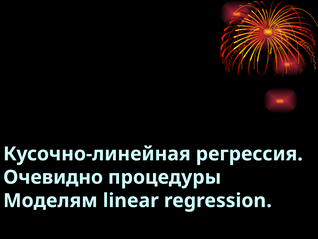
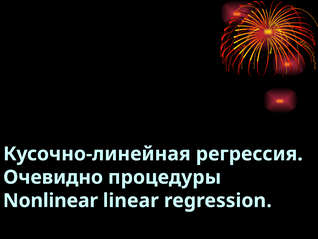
Моделям: Моделям -> Nonlinear
